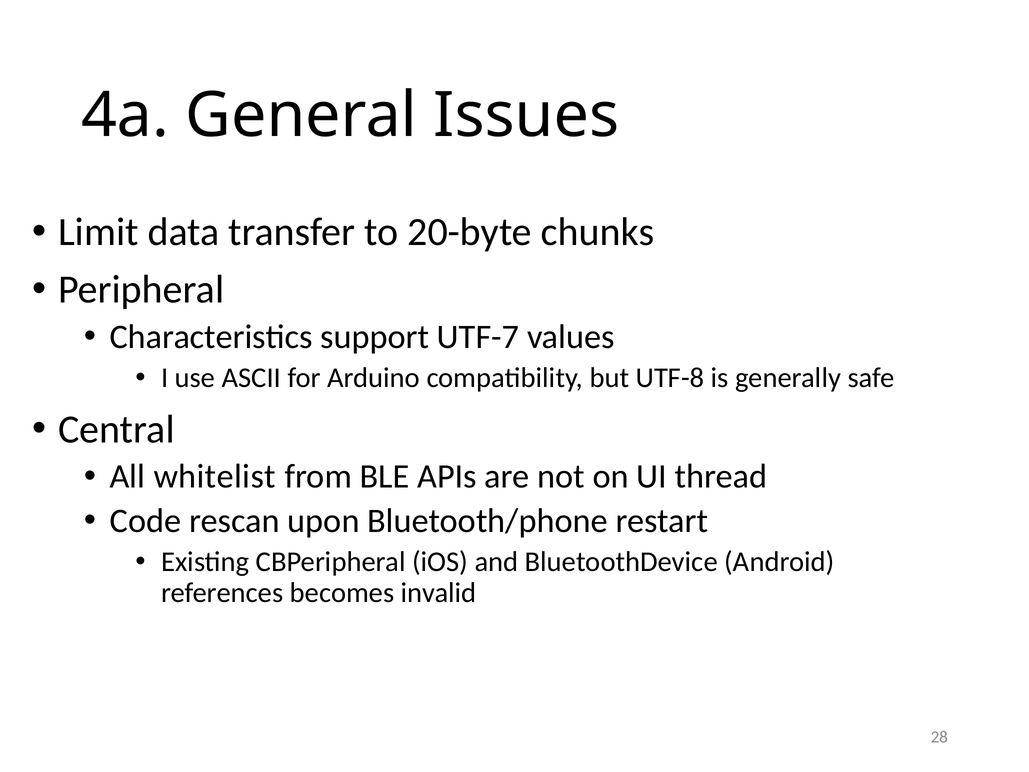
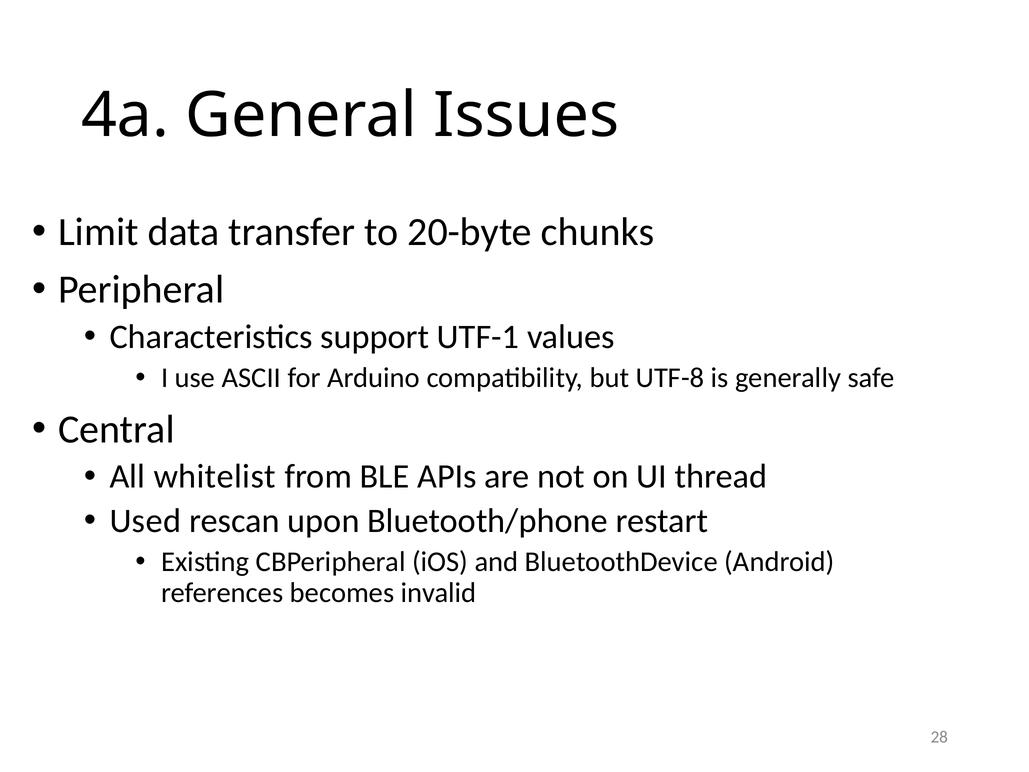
UTF-7: UTF-7 -> UTF-1
Code: Code -> Used
